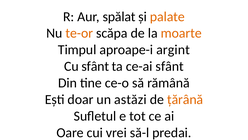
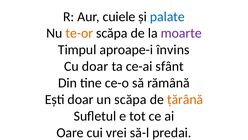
spălat: spălat -> cuiele
palate colour: orange -> blue
moarte colour: orange -> purple
argint: argint -> învins
Cu sfânt: sfânt -> doar
un astăzi: astăzi -> scăpa
